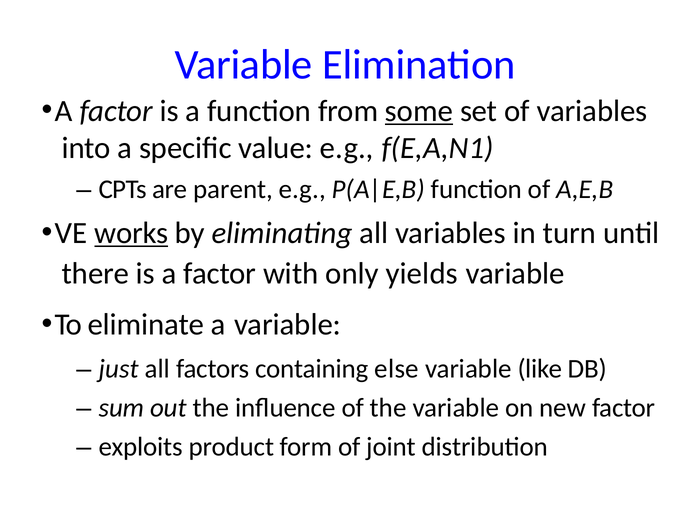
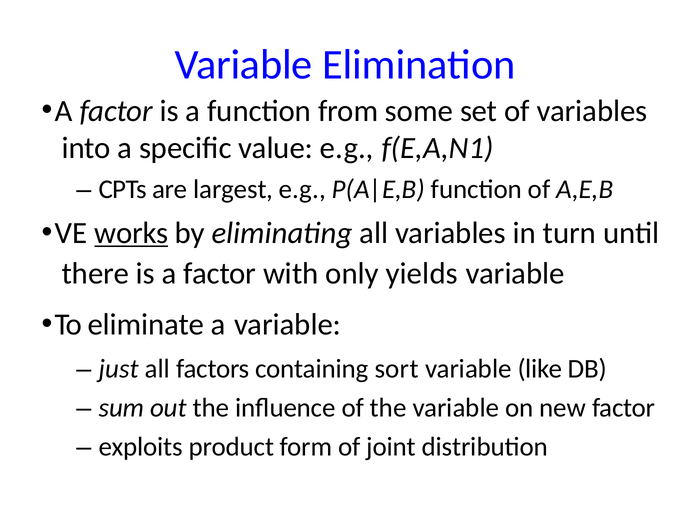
some underline: present -> none
parent: parent -> largest
else: else -> sort
